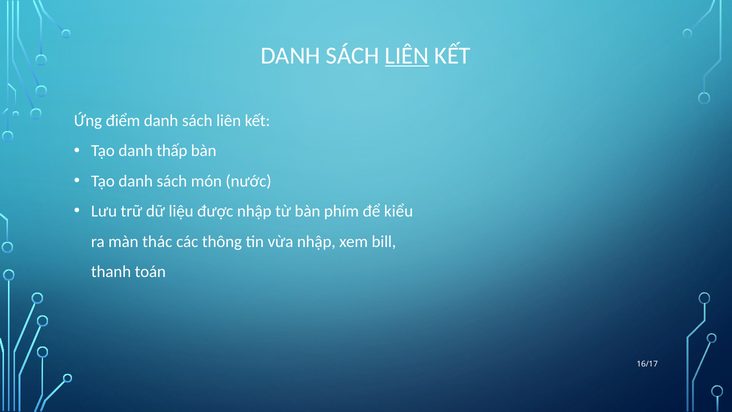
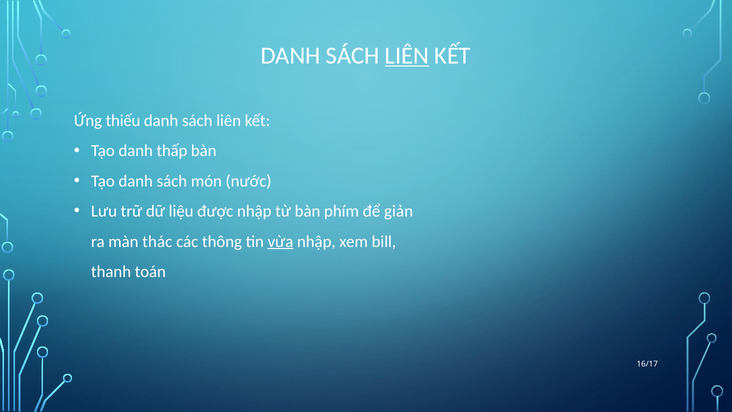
điểm: điểm -> thiếu
kiểu: kiểu -> giản
vừa underline: none -> present
